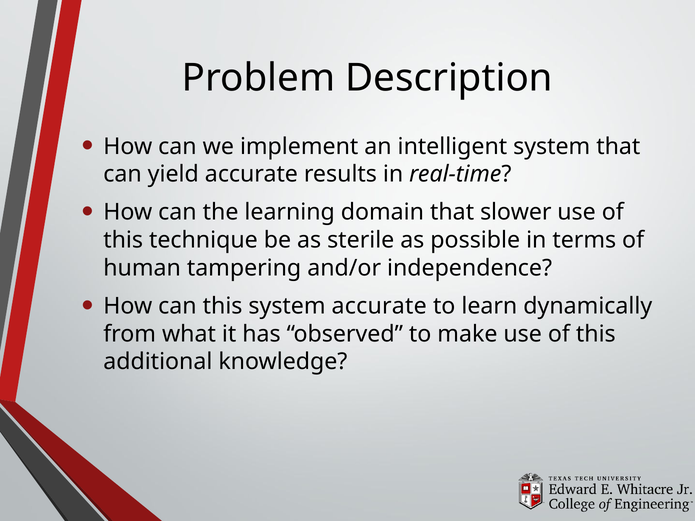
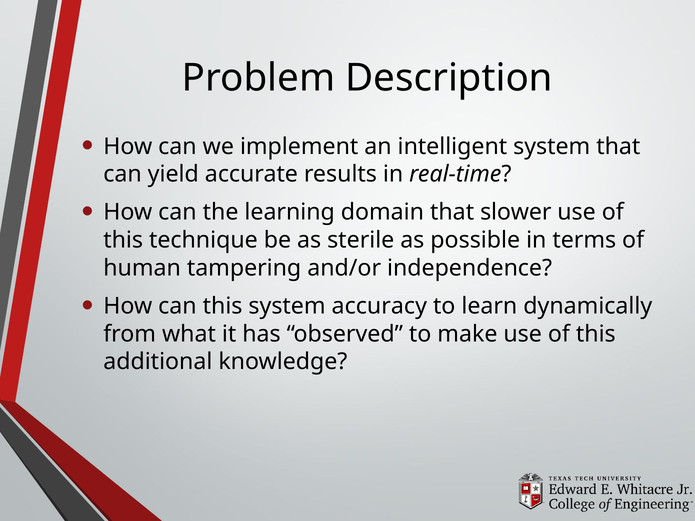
system accurate: accurate -> accuracy
